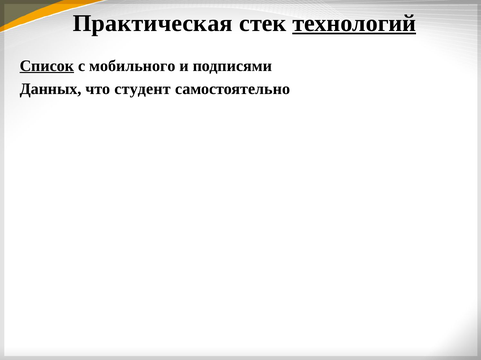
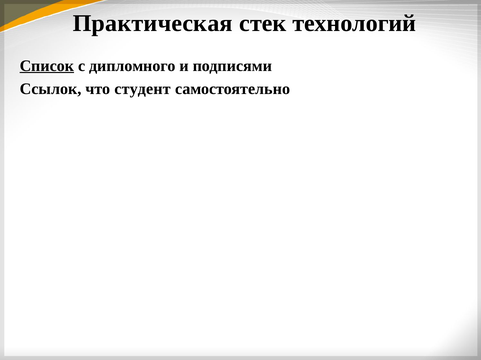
технологий underline: present -> none
мобильного: мобильного -> дипломного
Данных: Данных -> Ссылок
